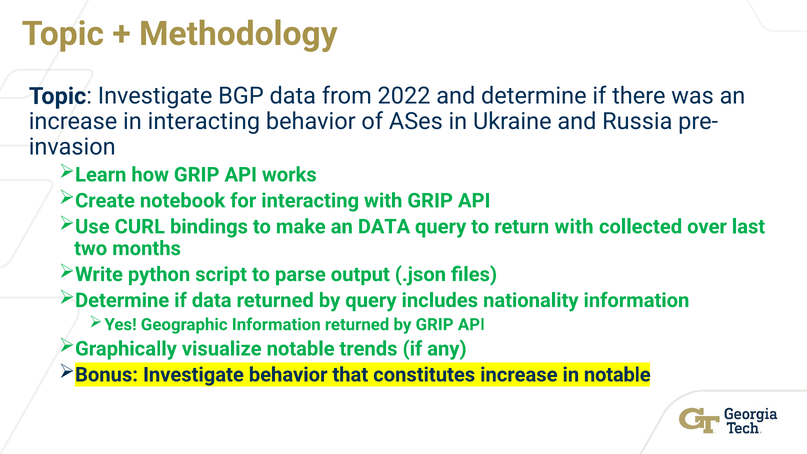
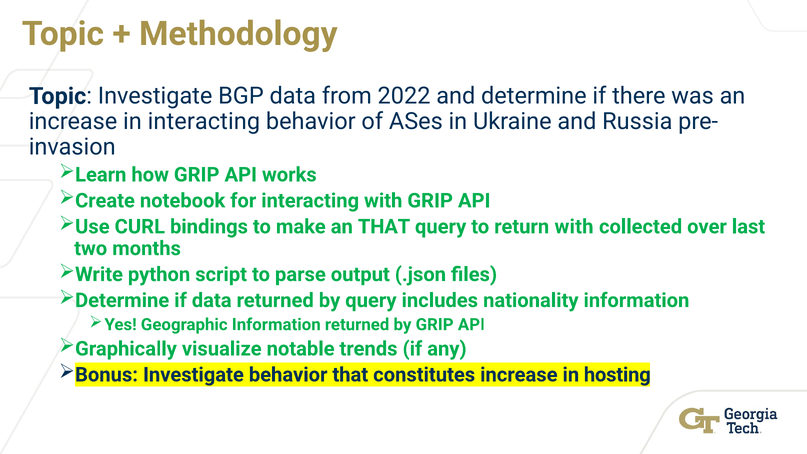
an DATA: DATA -> THAT
in notable: notable -> hosting
